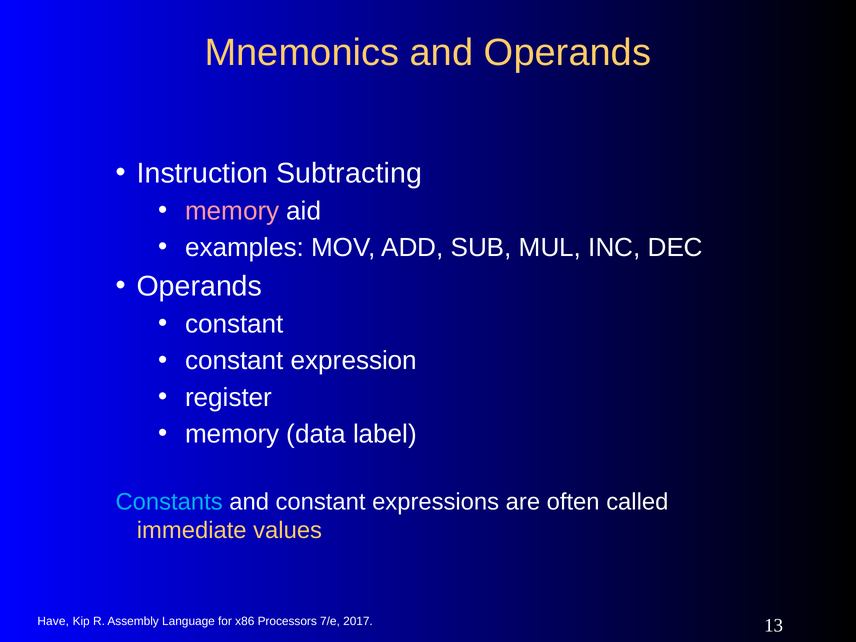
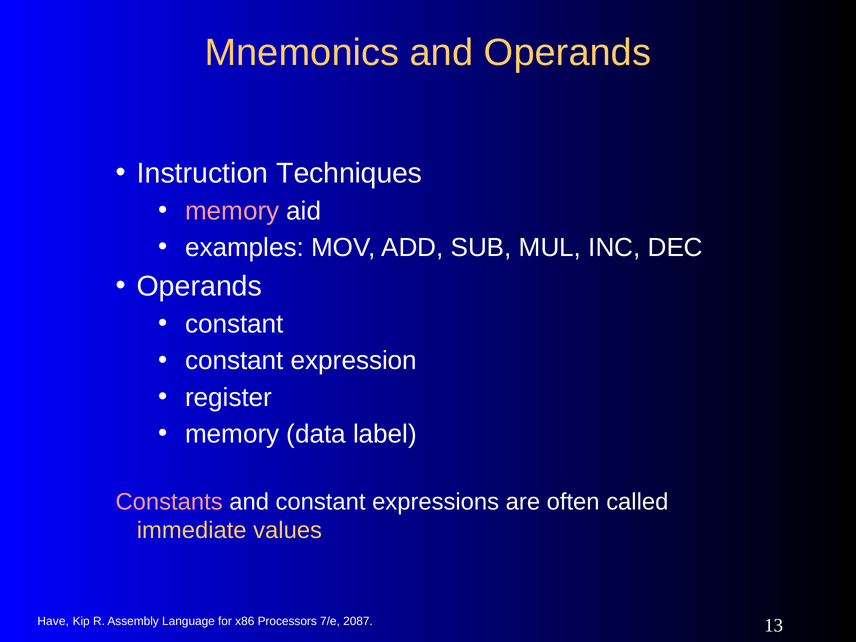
Subtracting: Subtracting -> Techniques
Constants colour: light blue -> pink
2017: 2017 -> 2087
